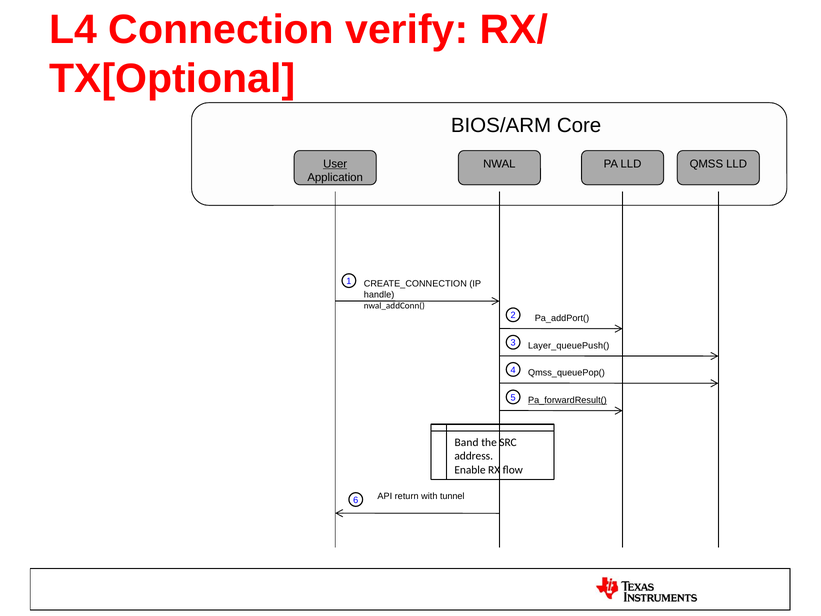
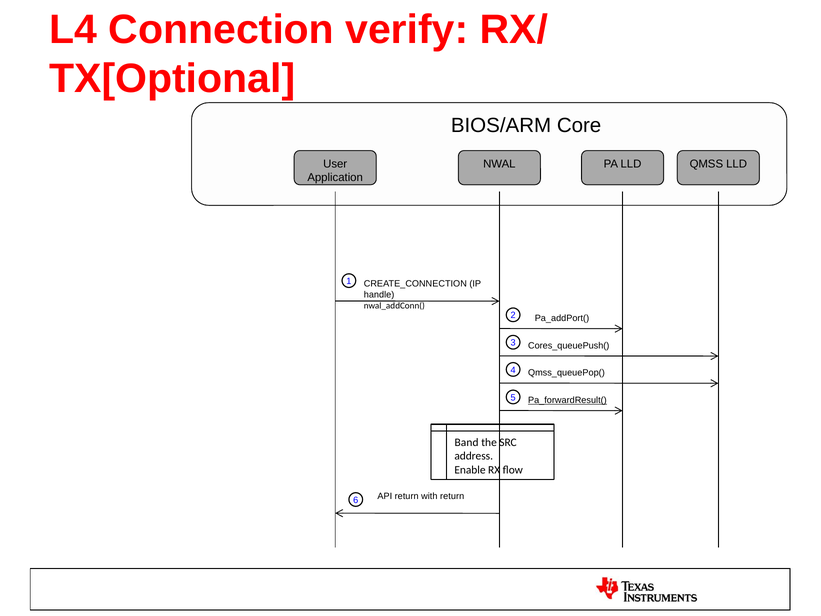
User underline: present -> none
Layer_queuePush(: Layer_queuePush( -> Cores_queuePush(
with tunnel: tunnel -> return
